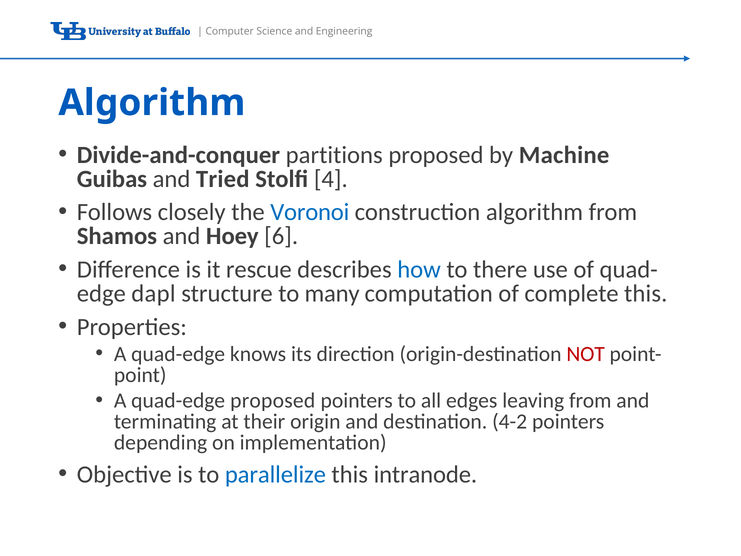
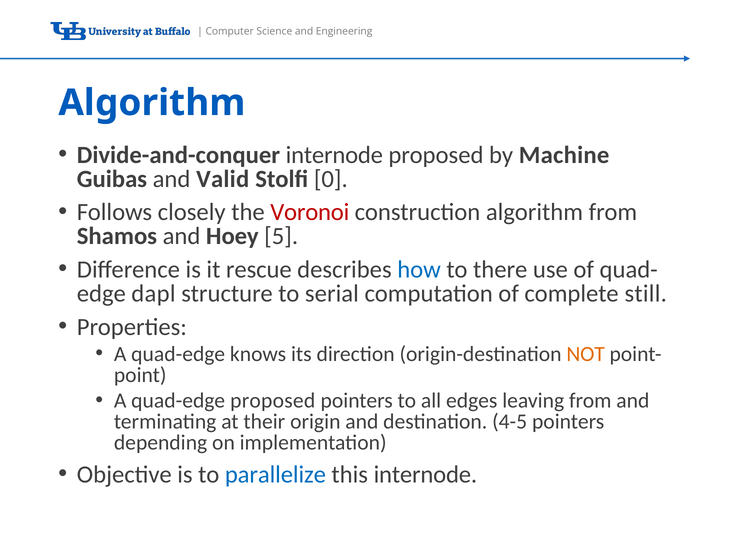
Divide-and-conquer partitions: partitions -> internode
Tried: Tried -> Valid
4: 4 -> 0
Voronoi colour: blue -> red
6: 6 -> 5
many: many -> serial
complete this: this -> still
NOT colour: red -> orange
4-2: 4-2 -> 4-5
this intranode: intranode -> internode
